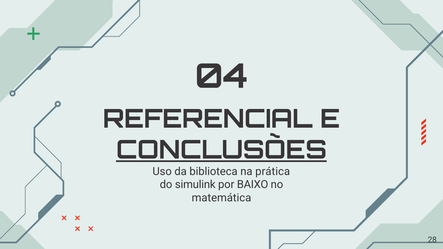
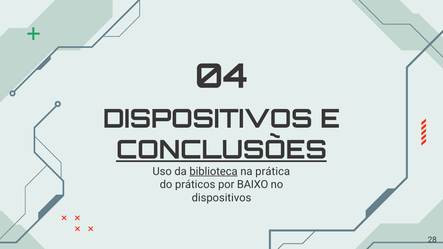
REFERENCIAL at (208, 119): REFERENCIAL -> DISPOSITIVOS
biblioteca underline: none -> present
simulink: simulink -> práticos
matemática at (221, 198): matemática -> dispositivos
